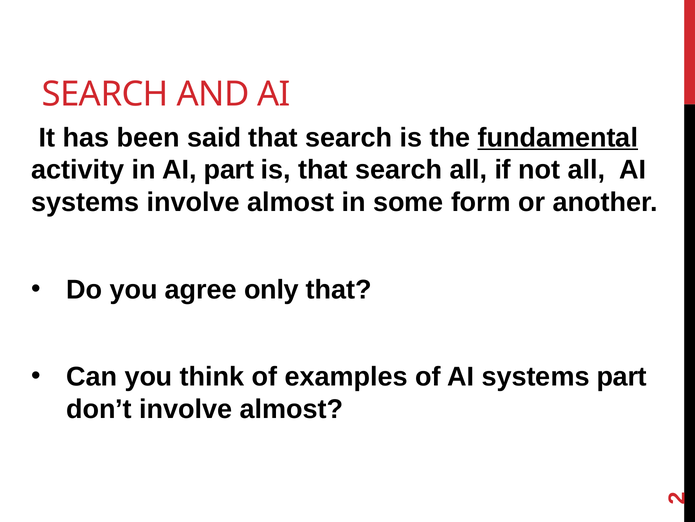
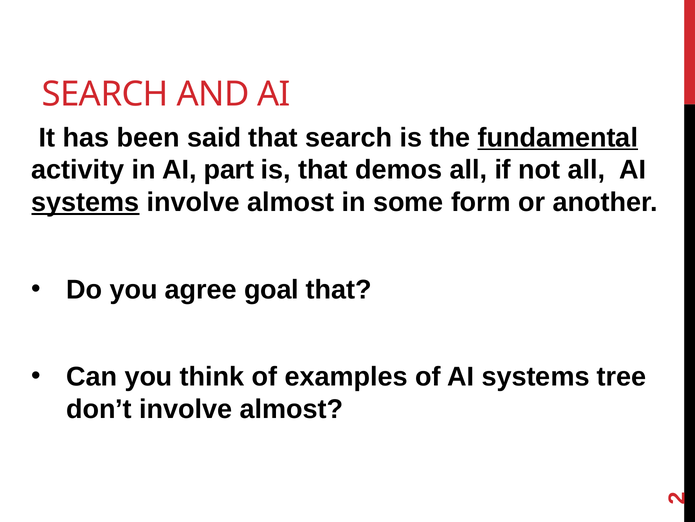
is that search: search -> demos
systems at (85, 202) underline: none -> present
only: only -> goal
systems part: part -> tree
